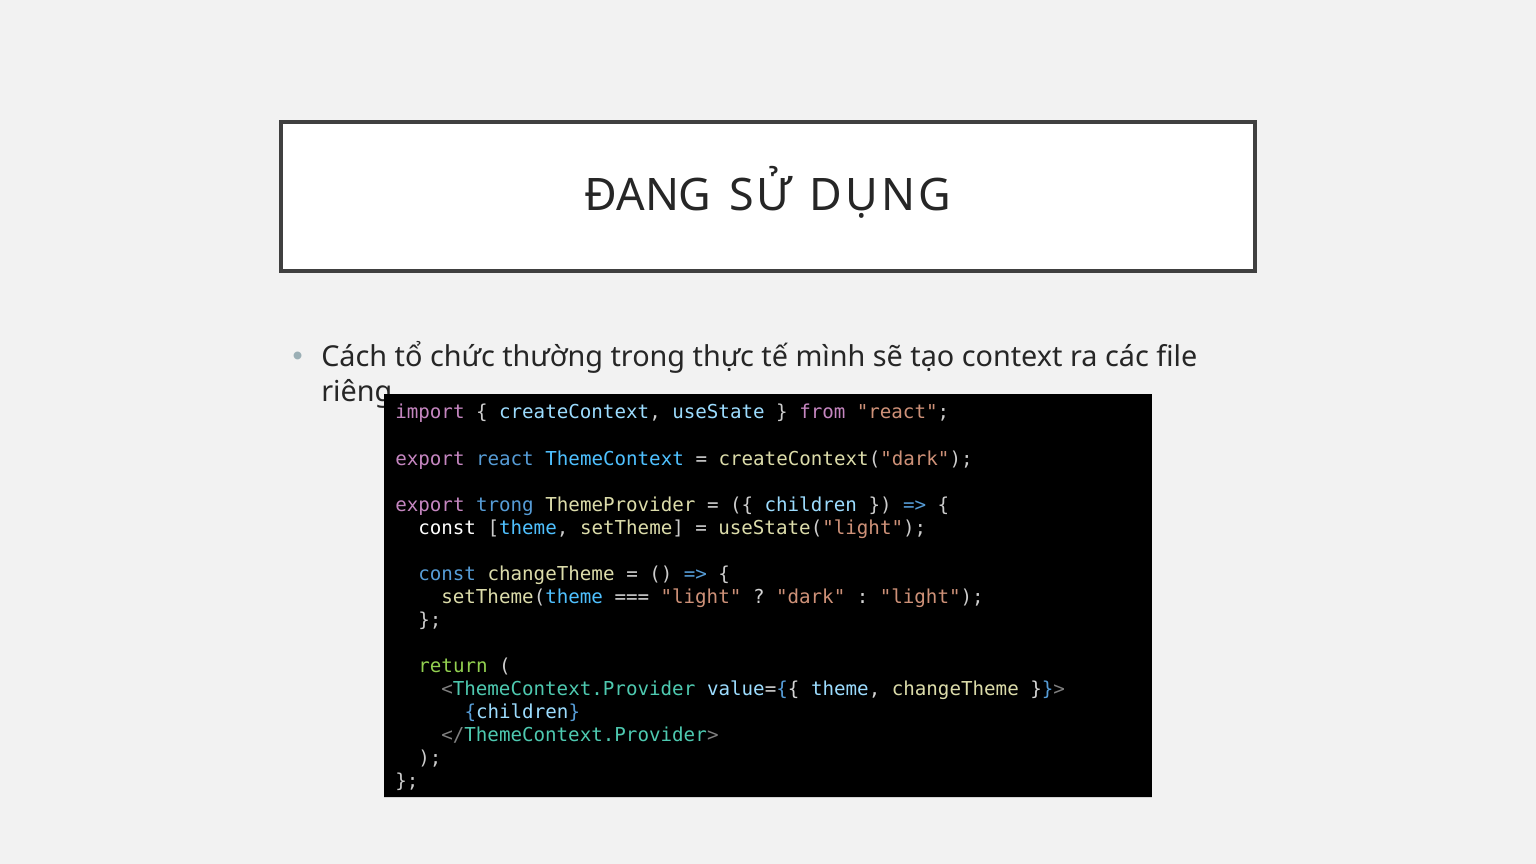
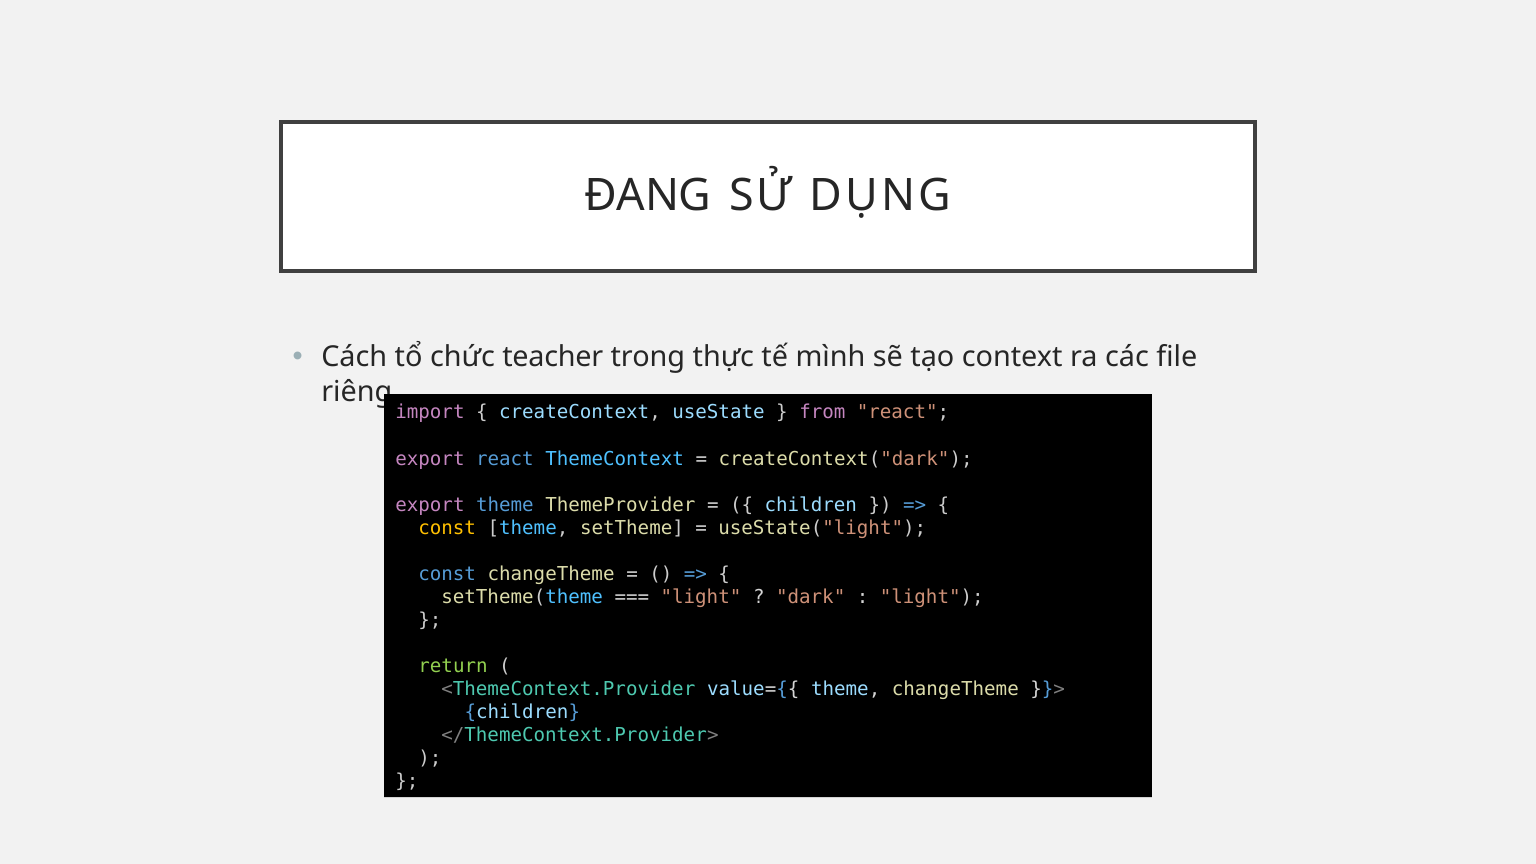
thường: thường -> teacher
export trong: trong -> theme
const at (447, 528) colour: white -> yellow
